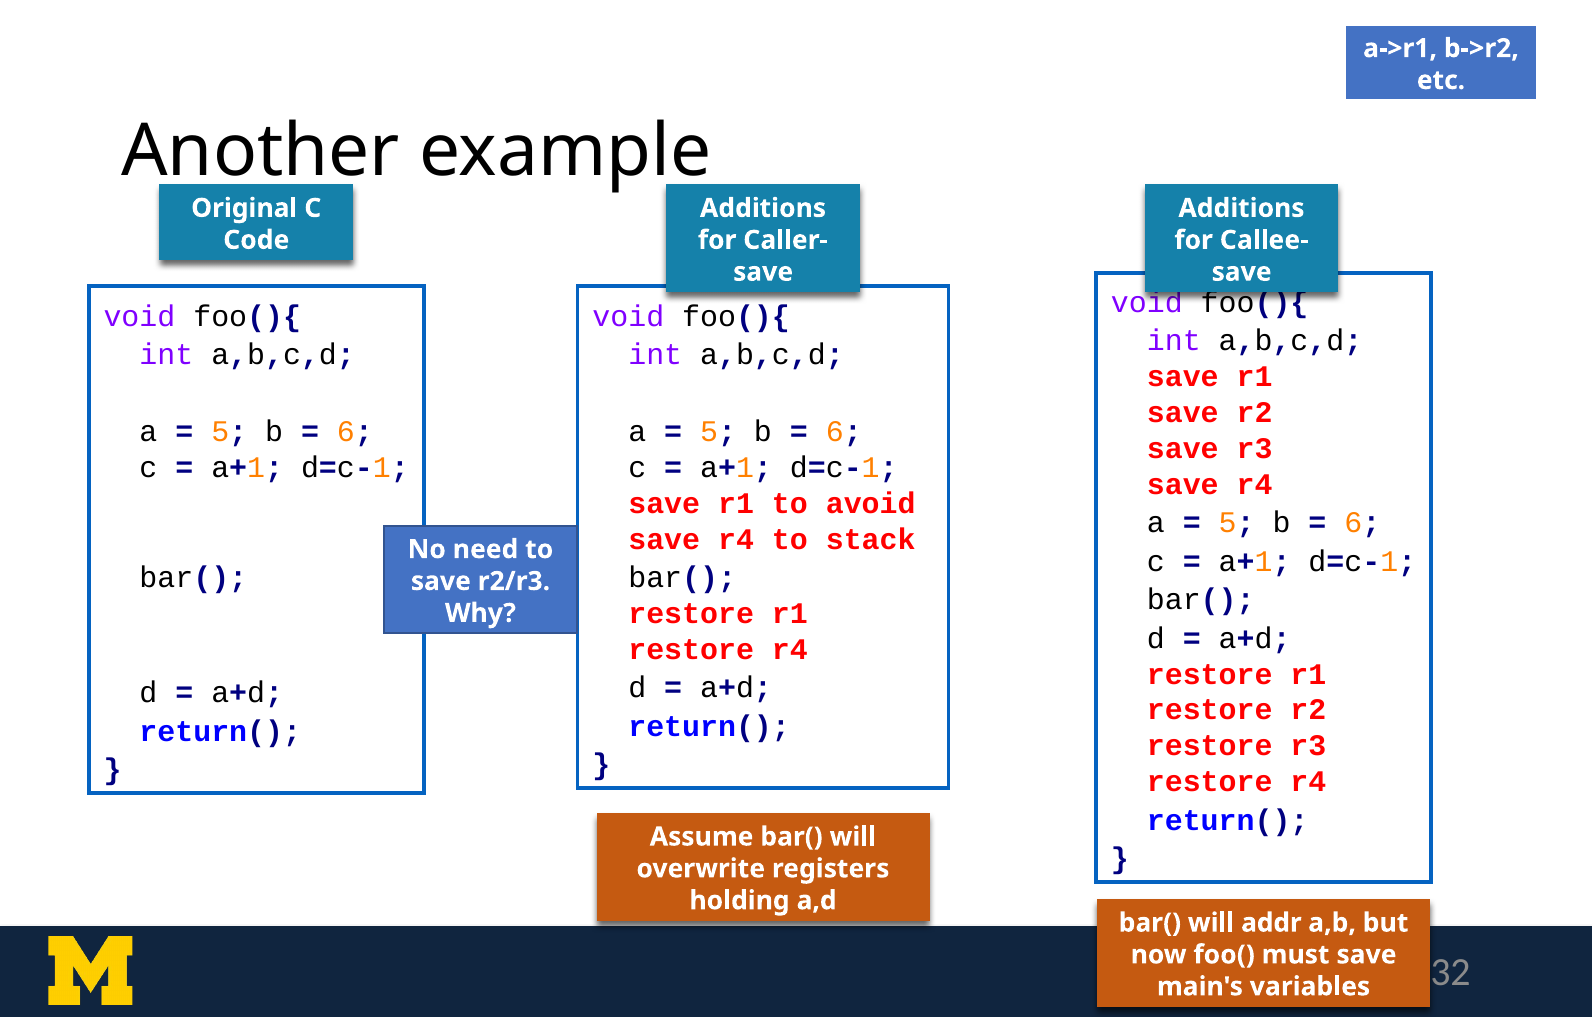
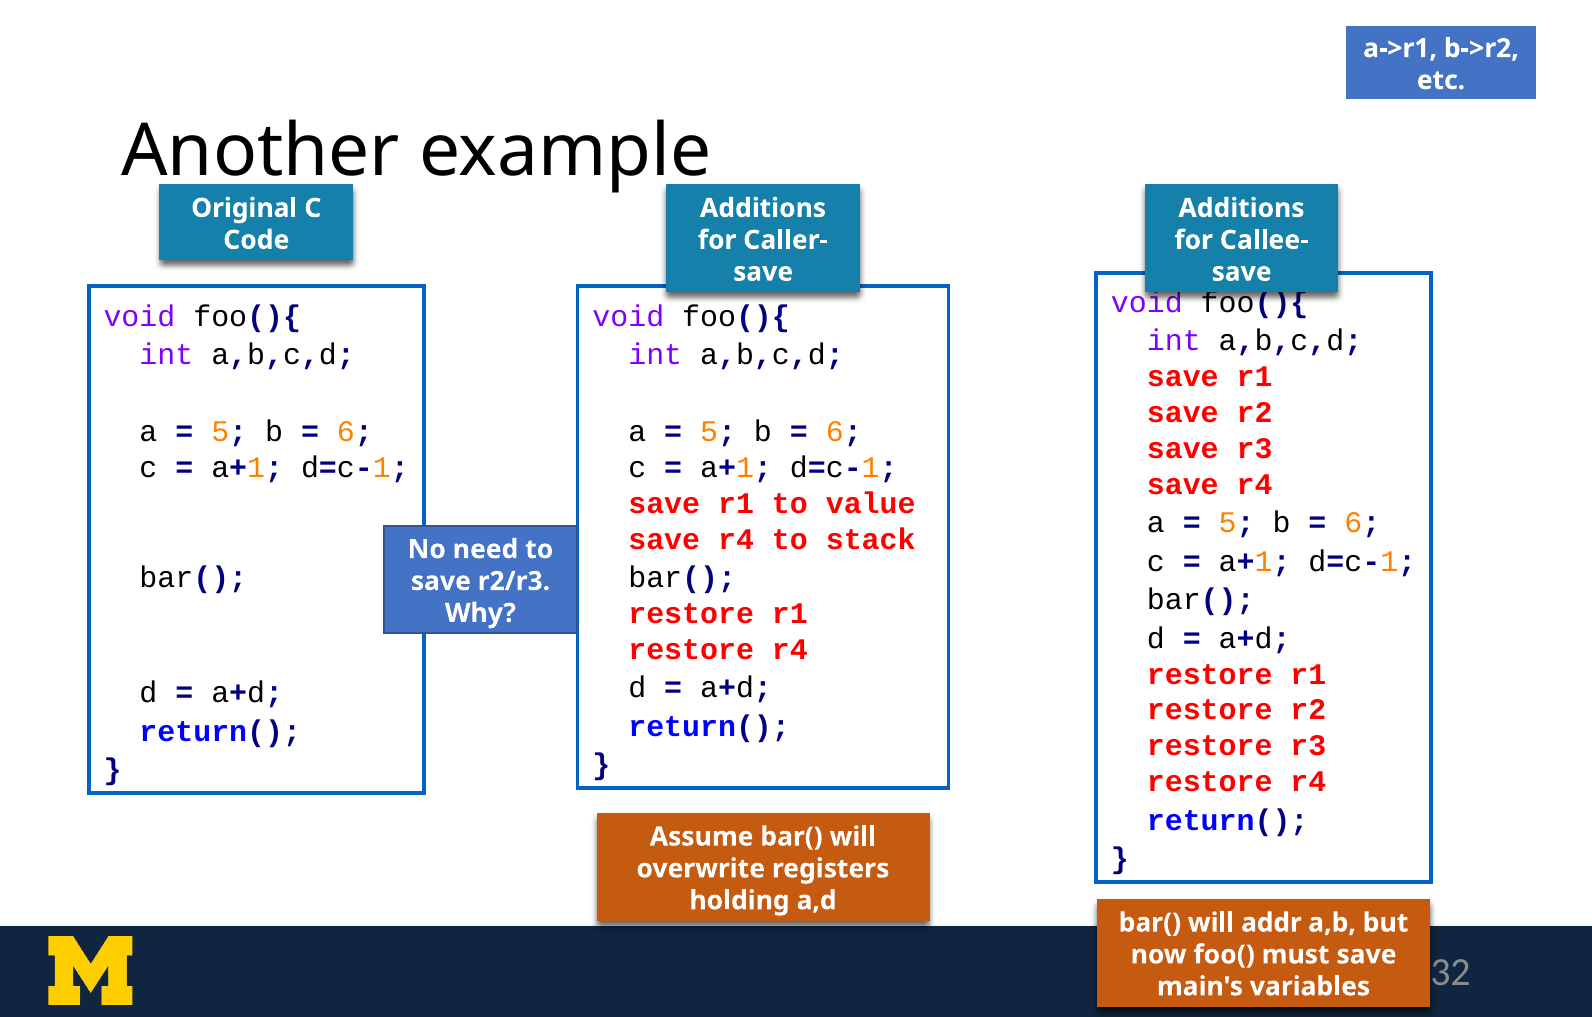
avoid: avoid -> value
